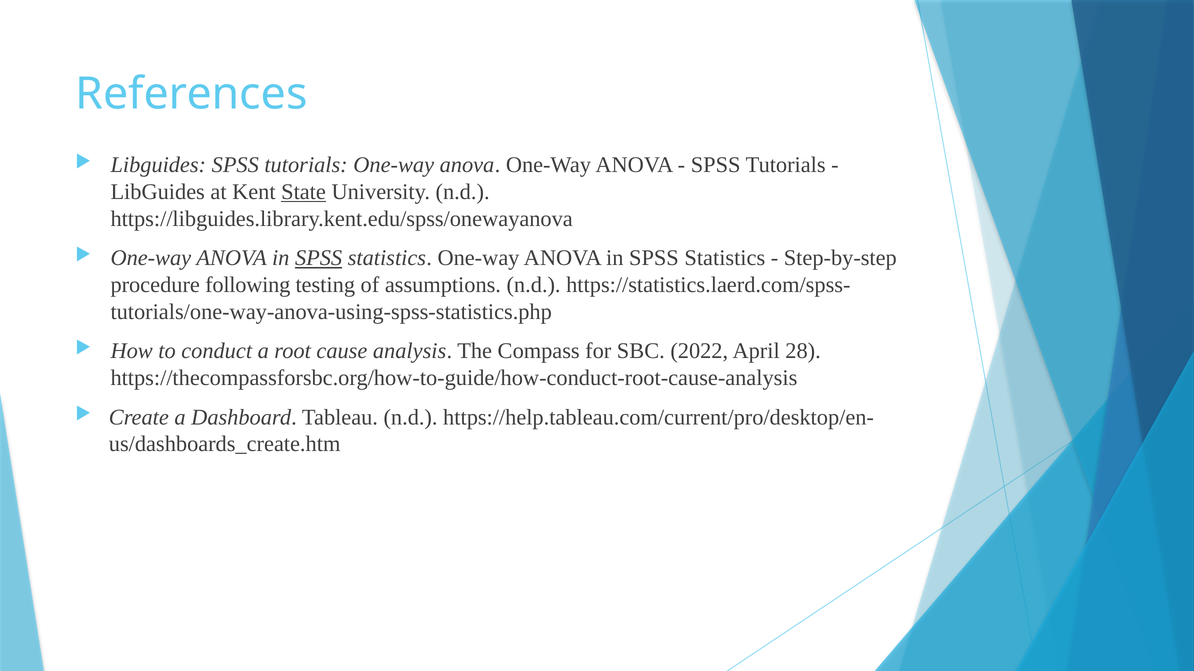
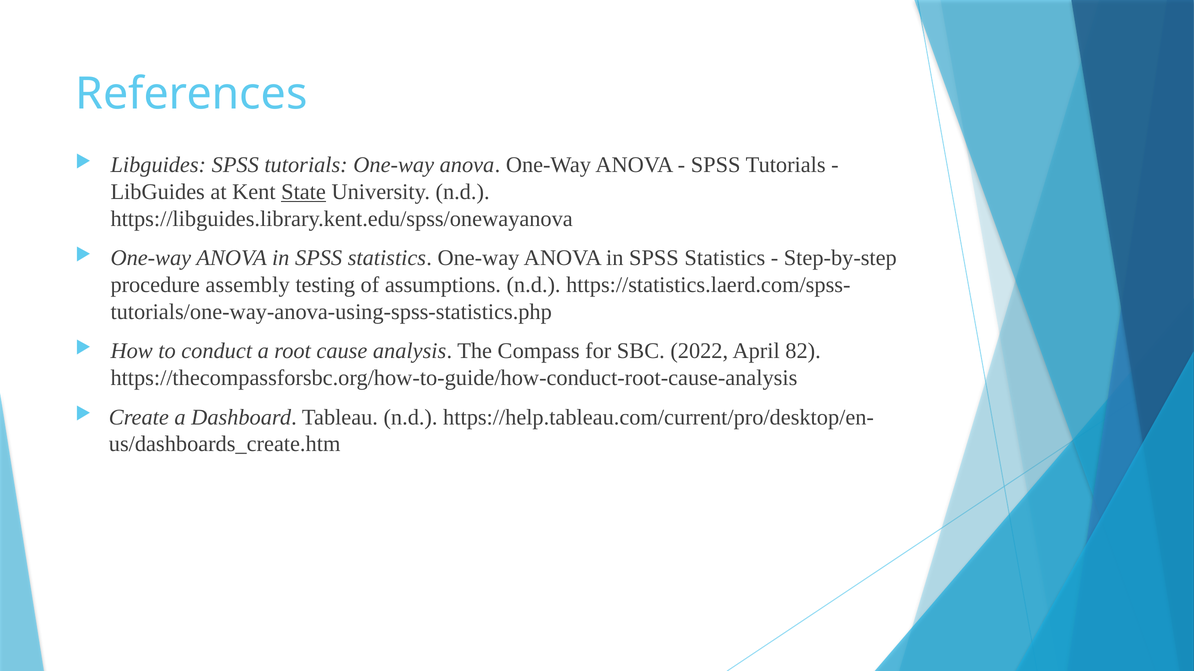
SPSS at (319, 258) underline: present -> none
following: following -> assembly
28: 28 -> 82
